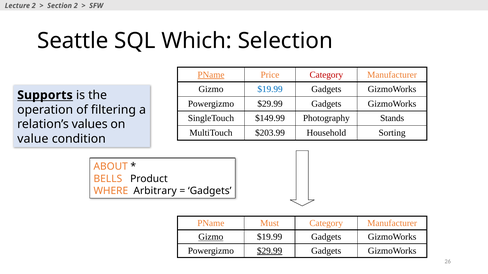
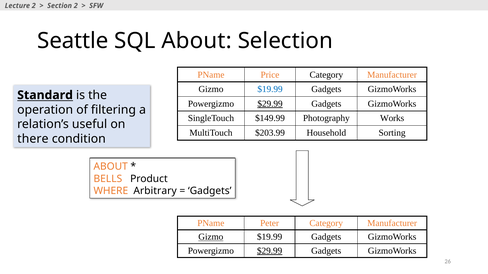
SQL Which: Which -> About
PName at (211, 75) underline: present -> none
Category at (326, 75) colour: red -> black
Supports: Supports -> Standard
$29.99 at (270, 104) underline: none -> present
Stands: Stands -> Works
values: values -> useful
value: value -> there
Must: Must -> Peter
